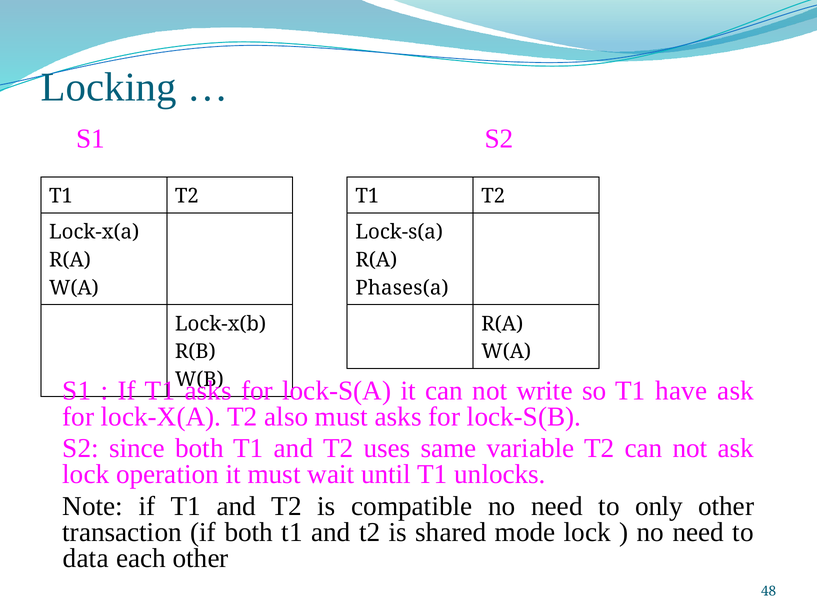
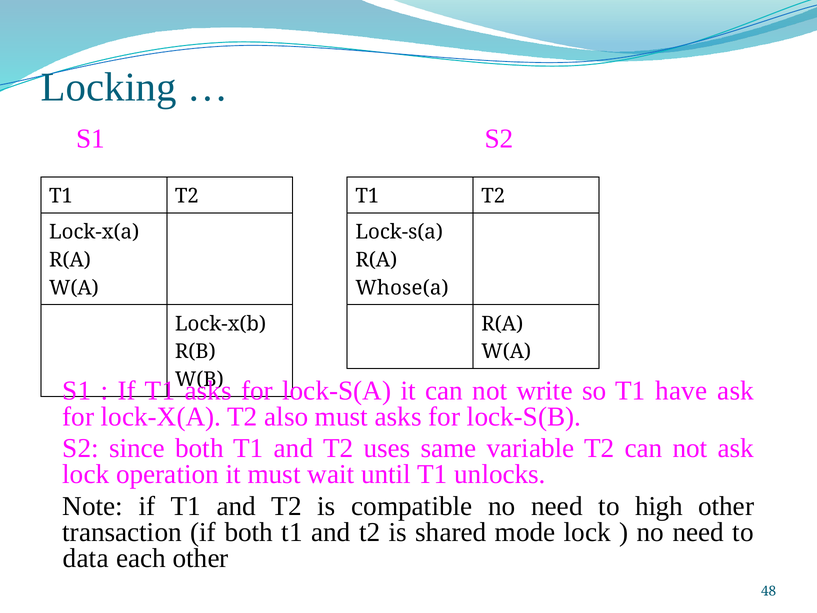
Phases(a: Phases(a -> Whose(a
only: only -> high
